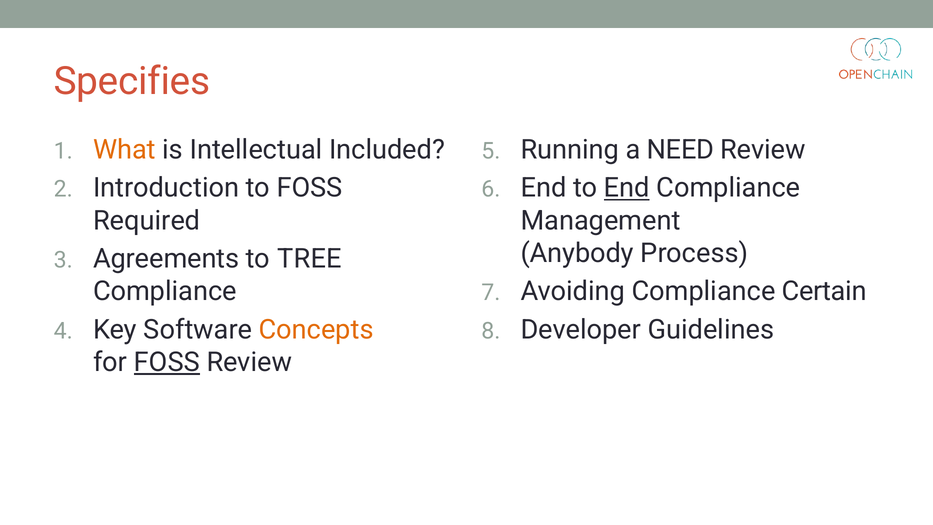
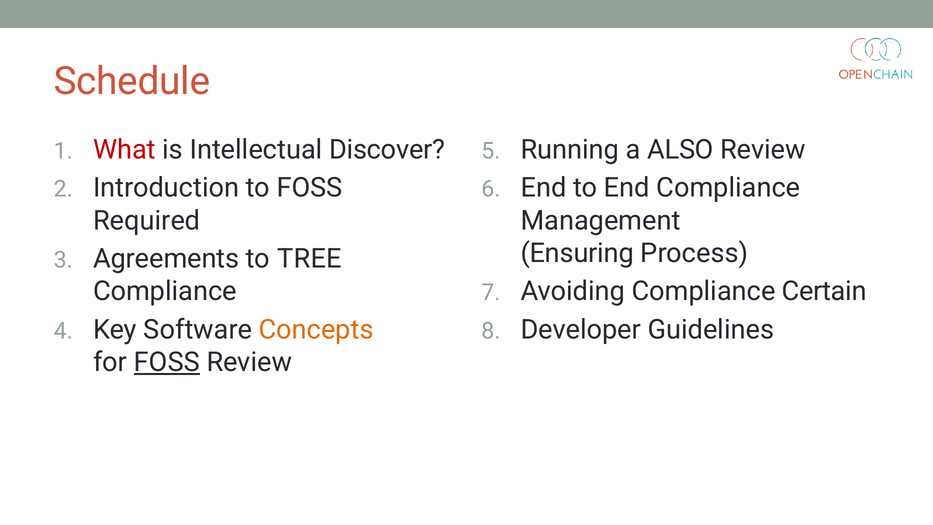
Specifies: Specifies -> Schedule
What colour: orange -> red
Included: Included -> Discover
NEED: NEED -> ALSO
End at (627, 188) underline: present -> none
Anybody: Anybody -> Ensuring
